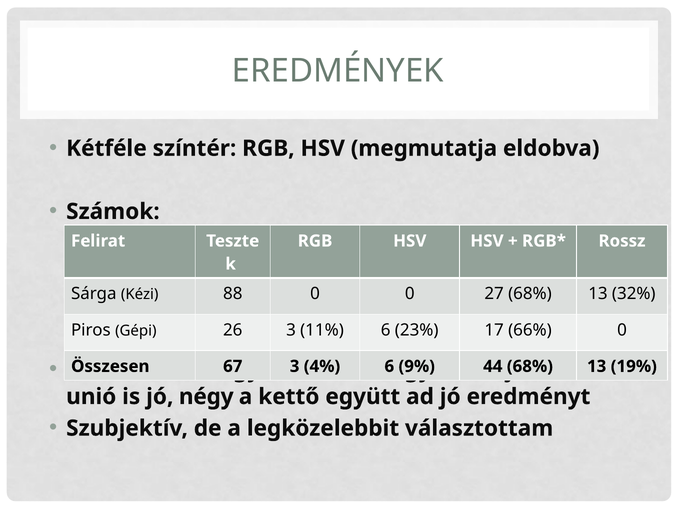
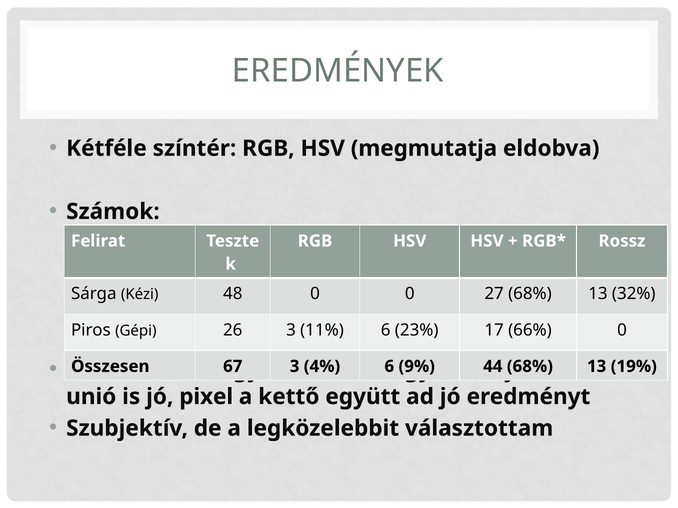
88: 88 -> 48
négy: négy -> pixel
